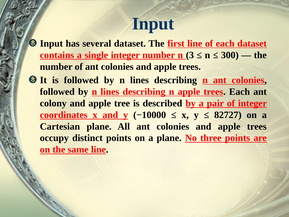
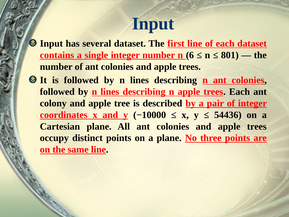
3: 3 -> 6
300: 300 -> 801
82727: 82727 -> 54436
